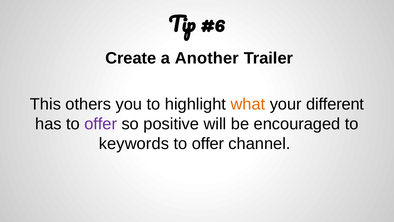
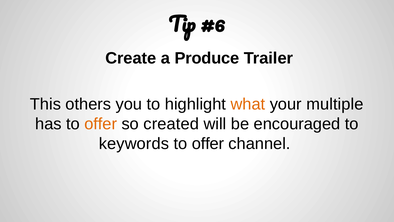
Another: Another -> Produce
different: different -> multiple
offer at (101, 124) colour: purple -> orange
positive: positive -> created
